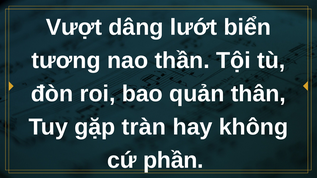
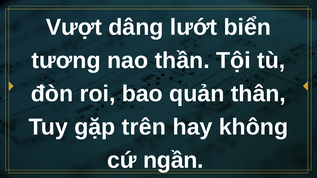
tràn: tràn -> trên
phần: phần -> ngần
